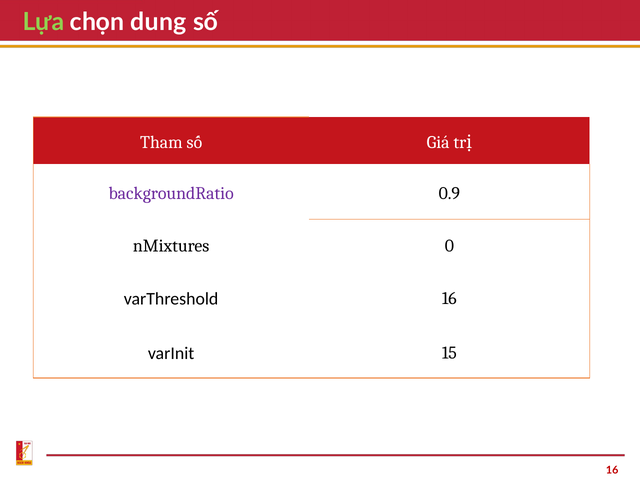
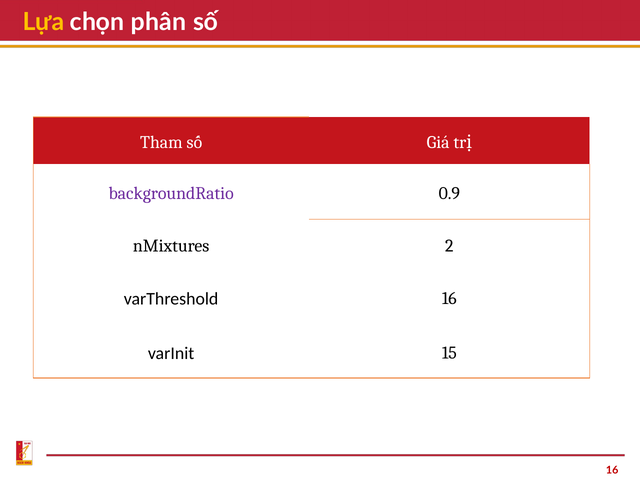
Lựa colour: light green -> yellow
dung: dung -> phân
0: 0 -> 2
